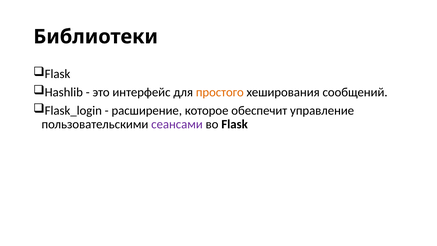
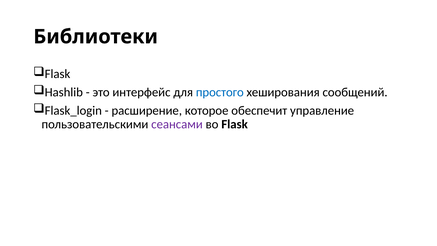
простого colour: orange -> blue
